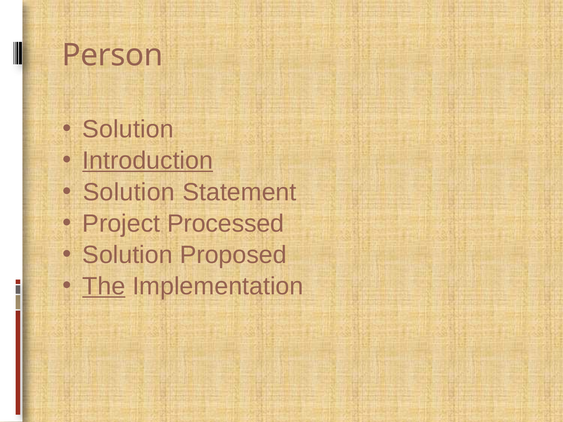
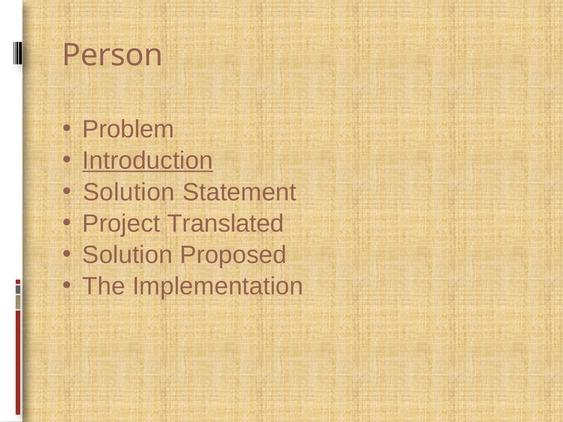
Solution at (128, 129): Solution -> Problem
Processed: Processed -> Translated
The underline: present -> none
